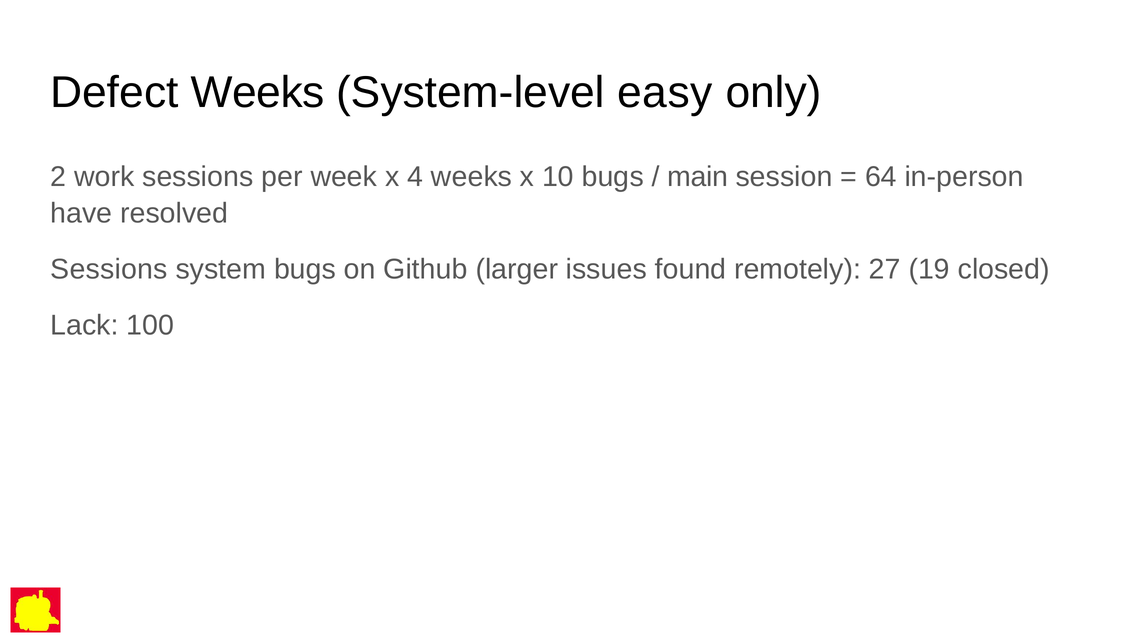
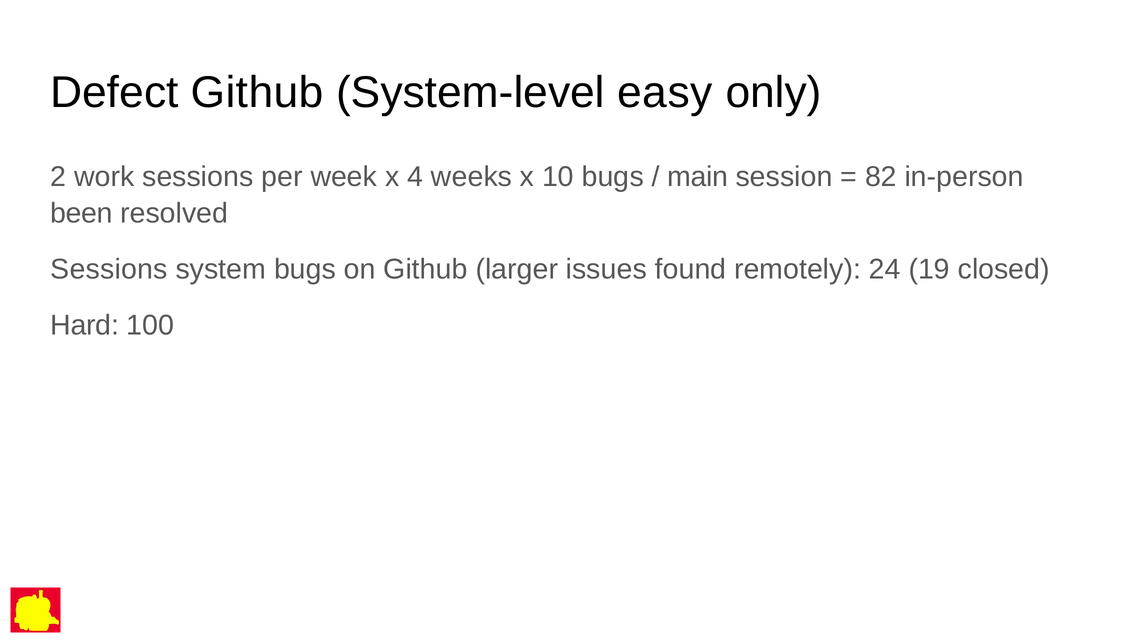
Defect Weeks: Weeks -> Github
64: 64 -> 82
have: have -> been
27: 27 -> 24
Lack: Lack -> Hard
